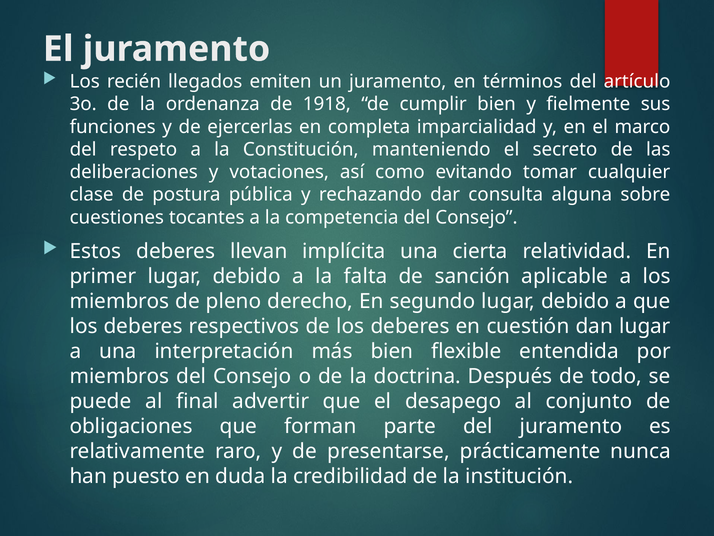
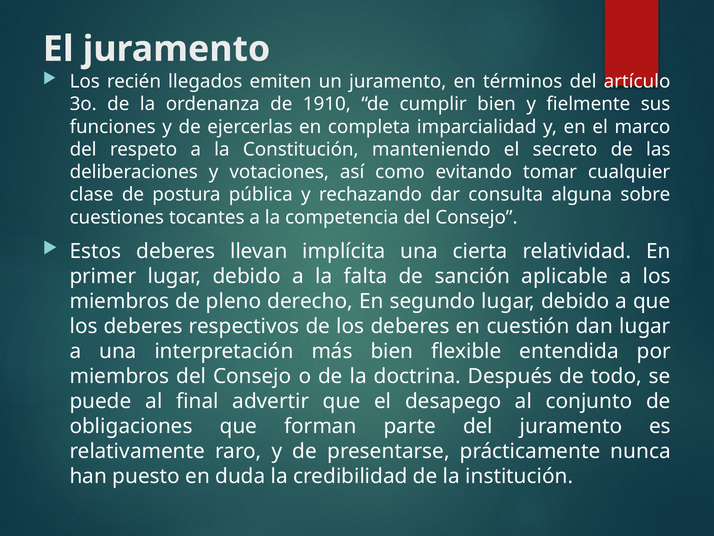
1918: 1918 -> 1910
